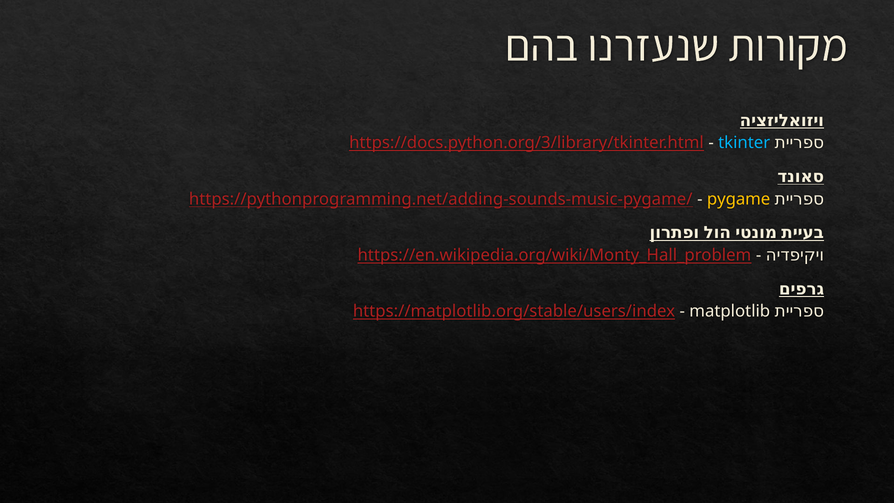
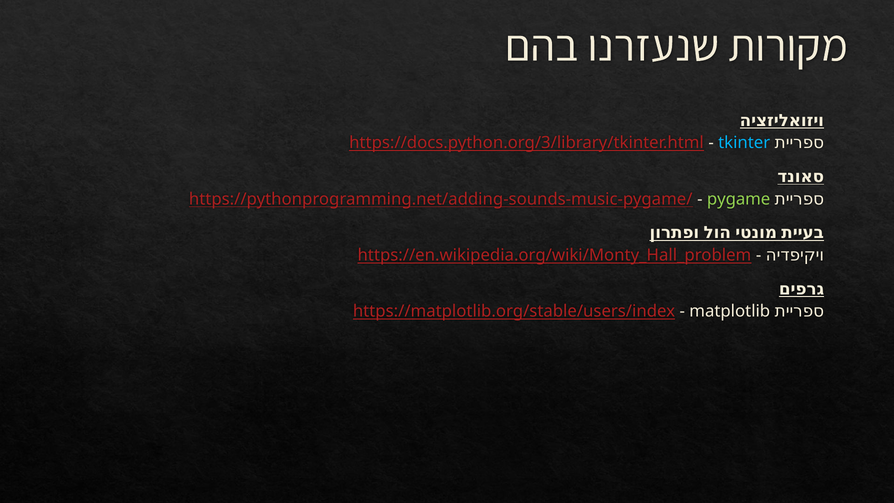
pygame colour: yellow -> light green
